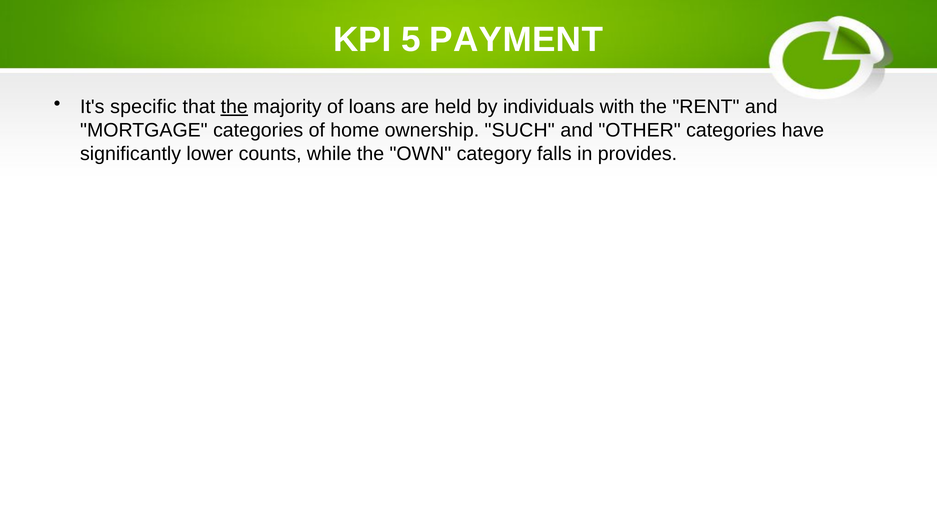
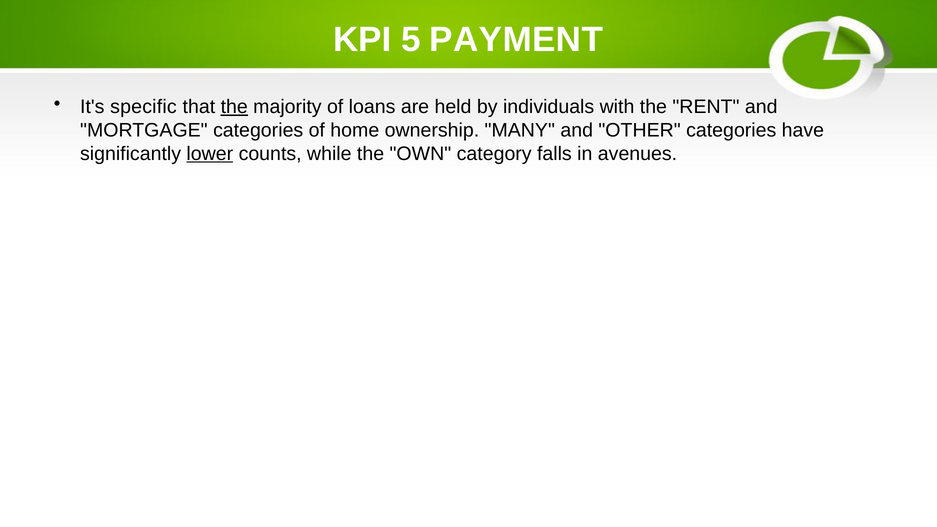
SUCH: SUCH -> MANY
lower underline: none -> present
provides: provides -> avenues
